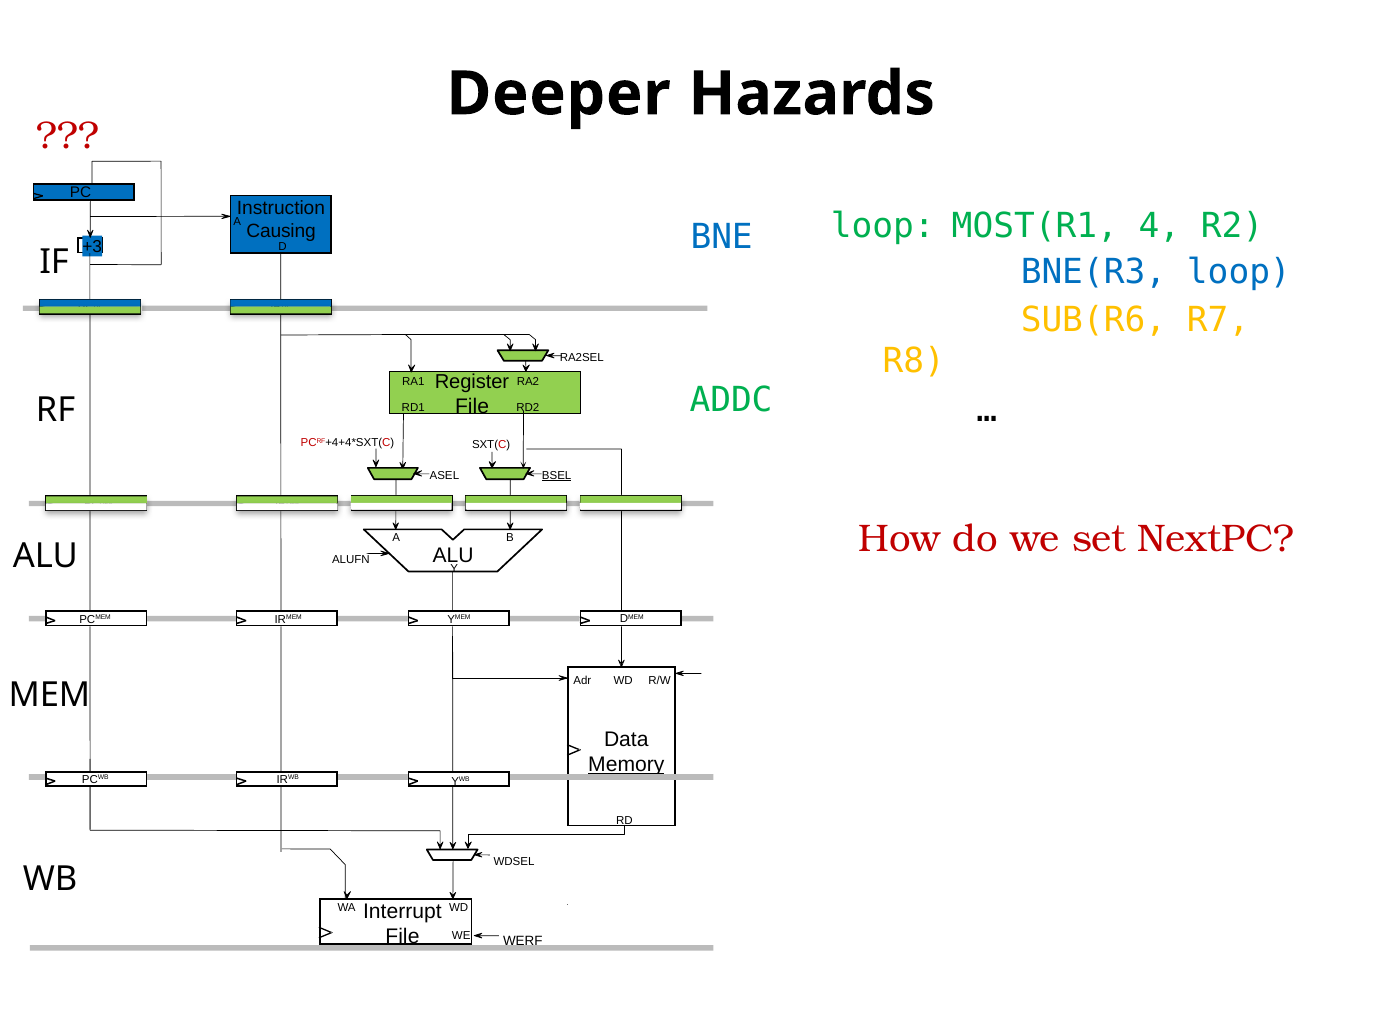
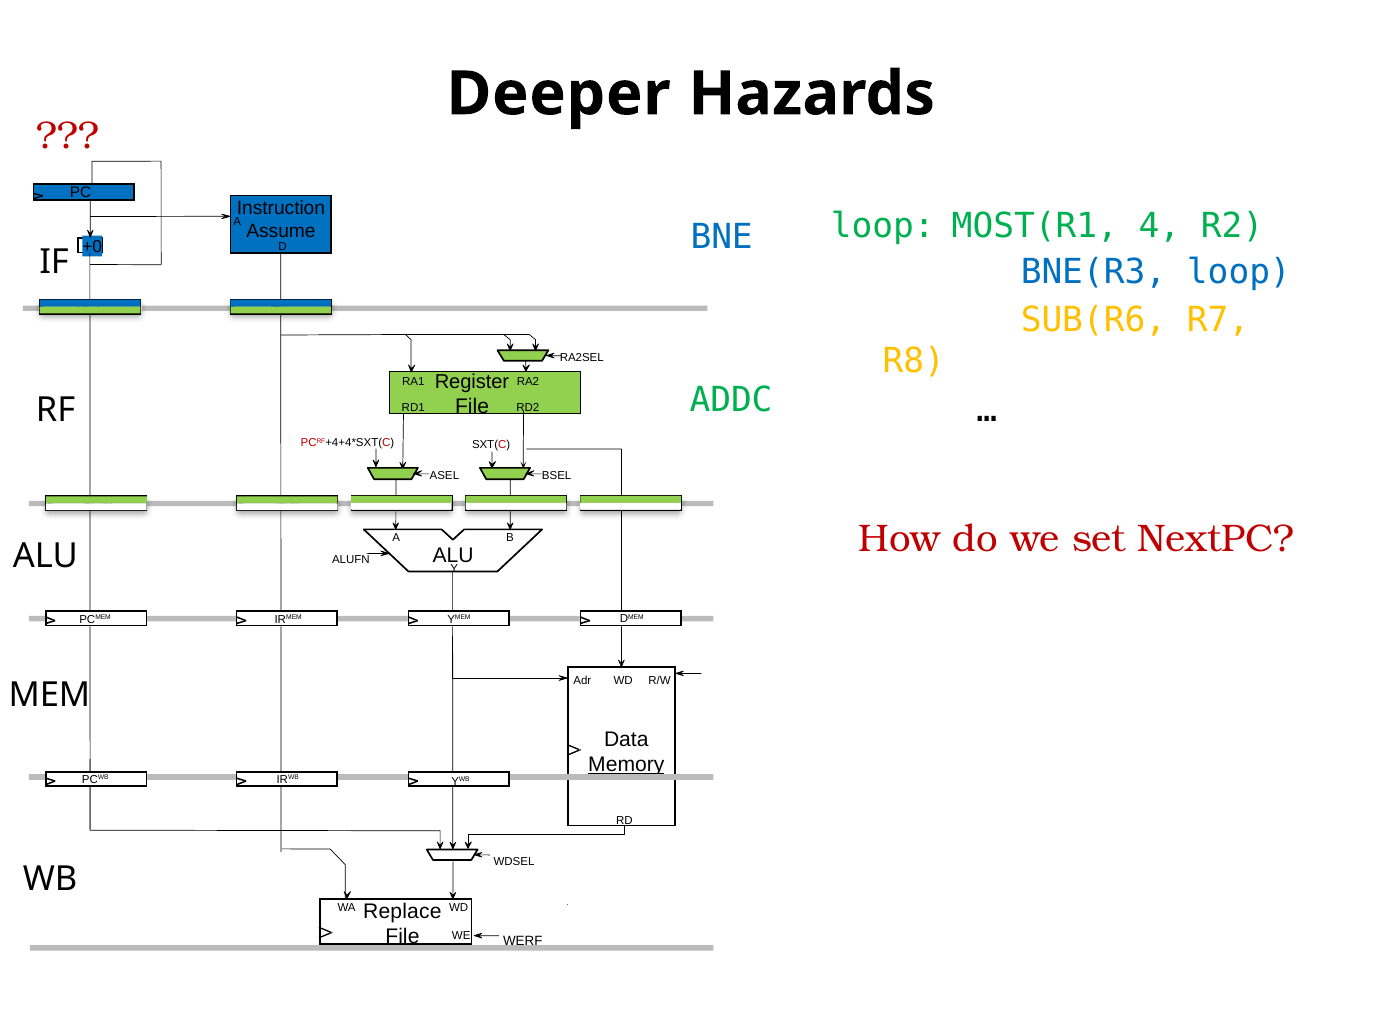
Causing: Causing -> Assume
+3: +3 -> +0
BSEL underline: present -> none
Interrupt: Interrupt -> Replace
